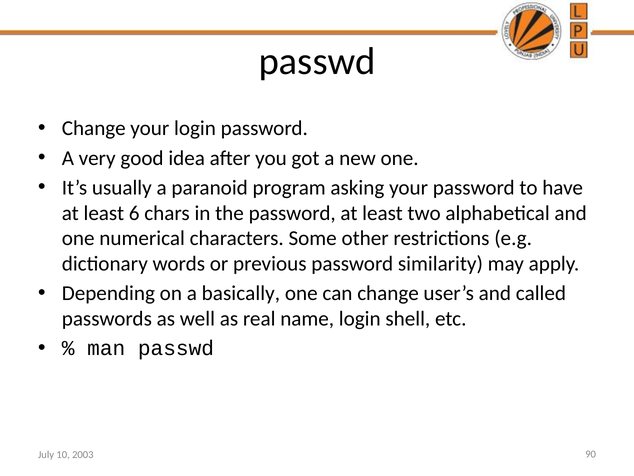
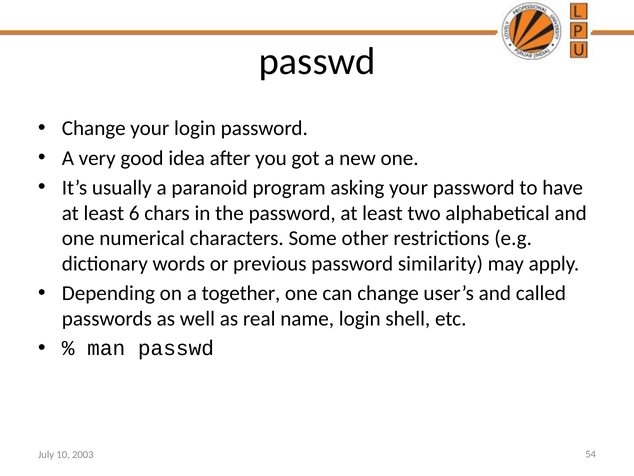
basically: basically -> together
90: 90 -> 54
